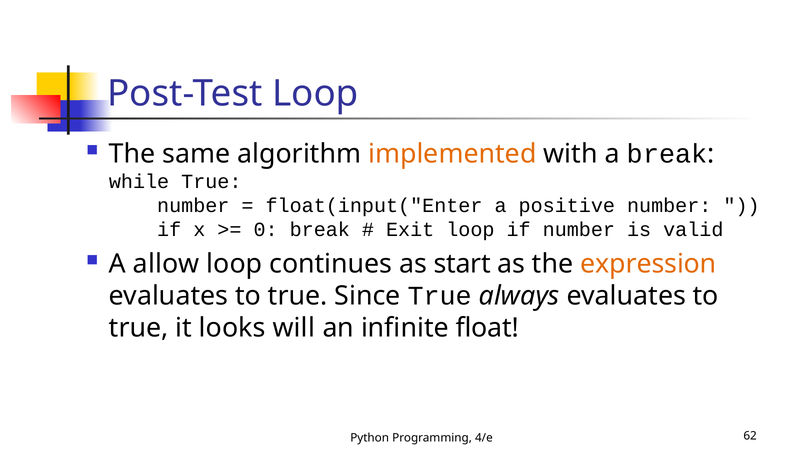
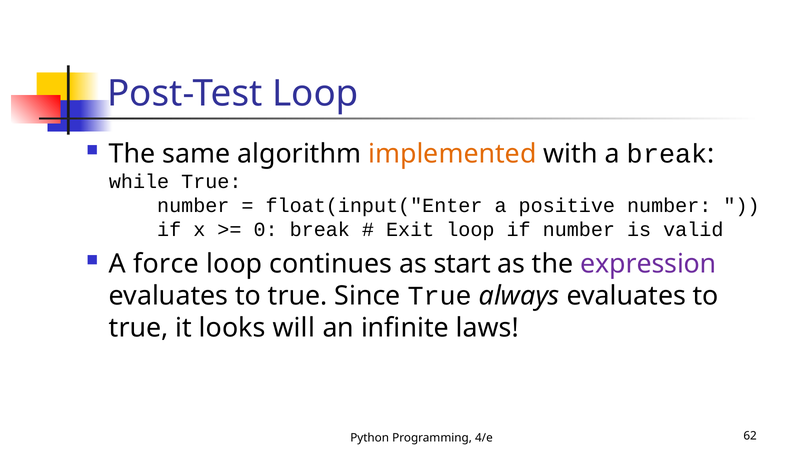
allow: allow -> force
expression colour: orange -> purple
float: float -> laws
